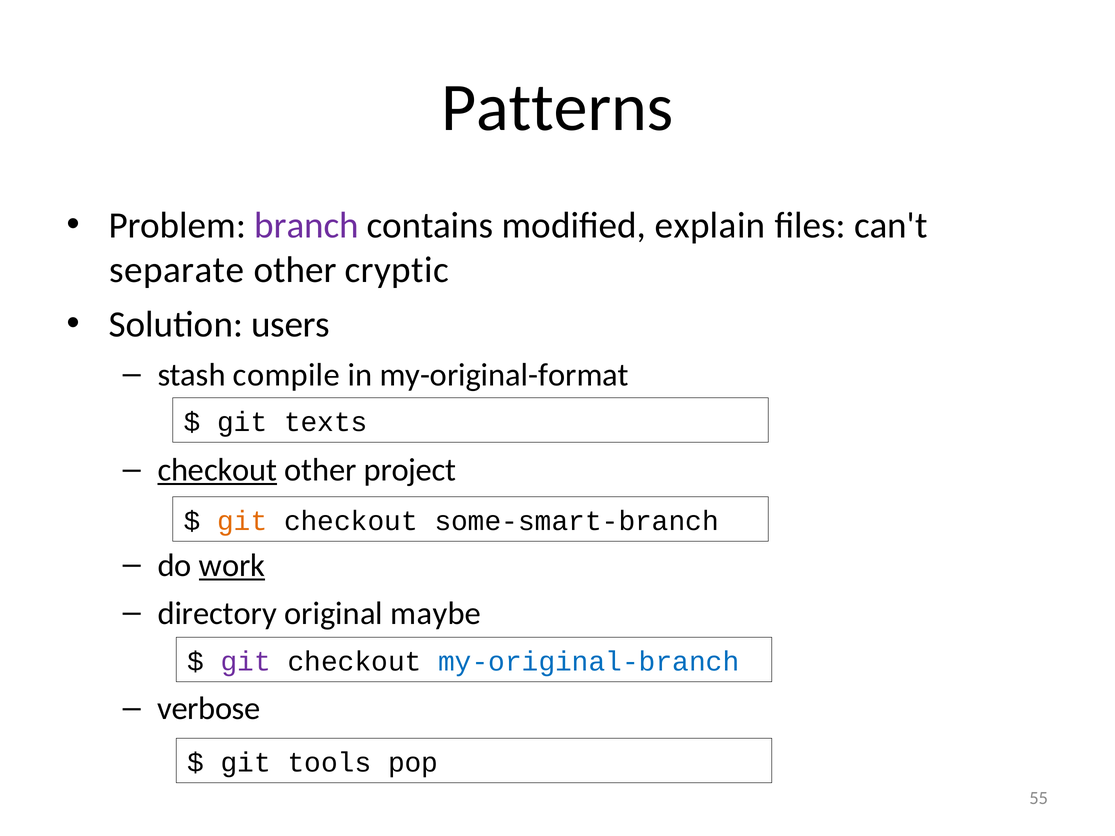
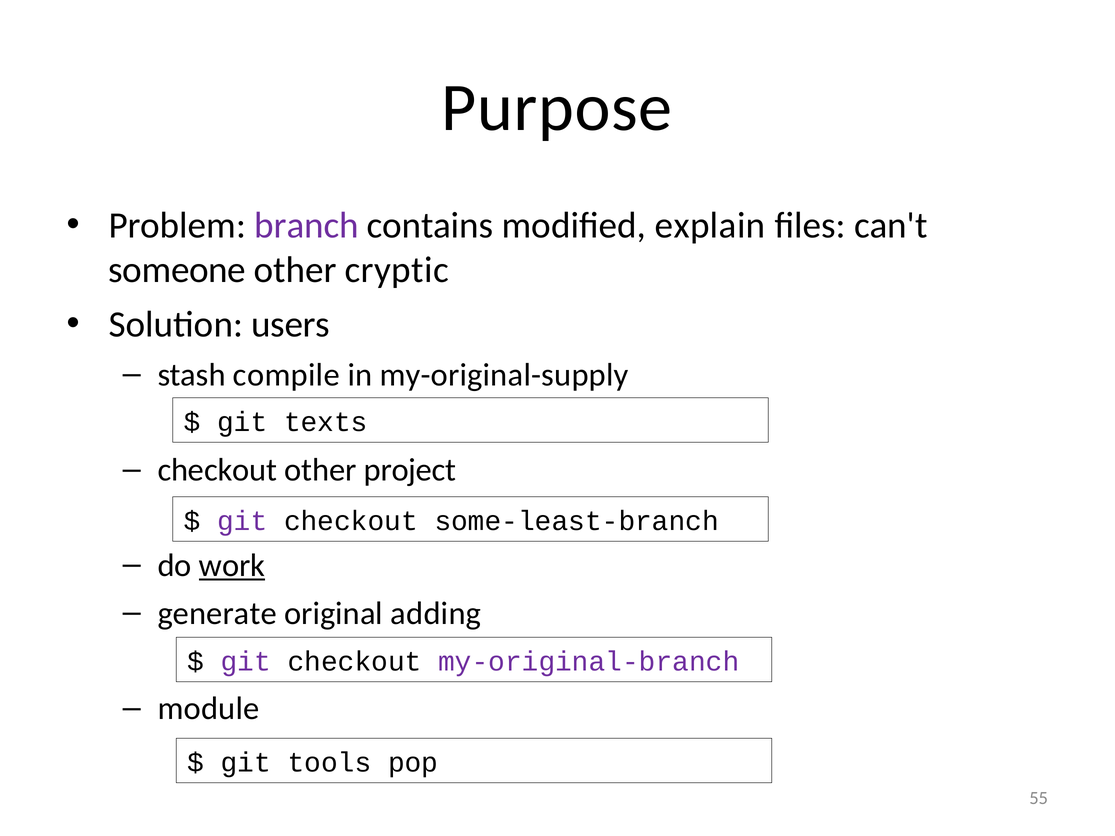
Patterns: Patterns -> Purpose
separate: separate -> someone
my-original-format: my-original-format -> my-original-supply
checkout at (217, 470) underline: present -> none
git at (242, 521) colour: orange -> purple
some-smart-branch: some-smart-branch -> some-least-branch
directory: directory -> generate
maybe: maybe -> adding
my-original-branch colour: blue -> purple
verbose: verbose -> module
